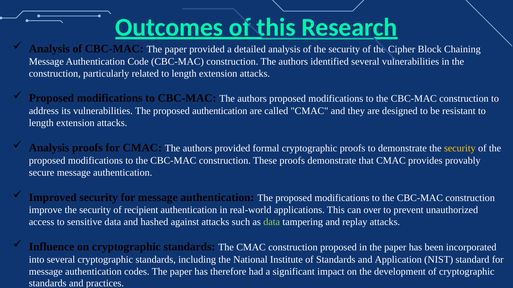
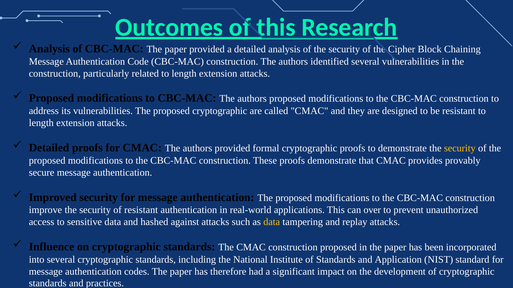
proposed authentication: authentication -> cryptographic
Analysis at (49, 148): Analysis -> Detailed
of recipient: recipient -> resistant
data at (272, 222) colour: light green -> yellow
